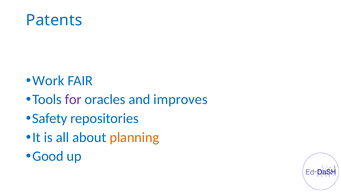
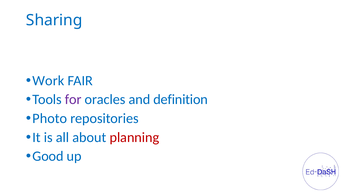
Patents: Patents -> Sharing
improves: improves -> definition
Safety: Safety -> Photo
planning colour: orange -> red
